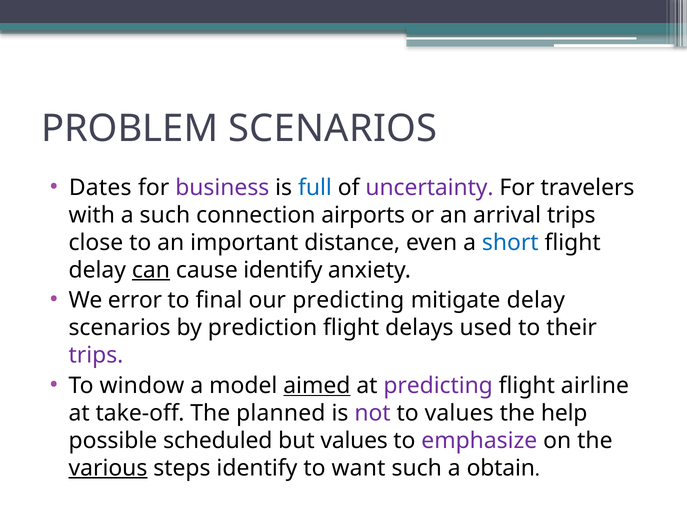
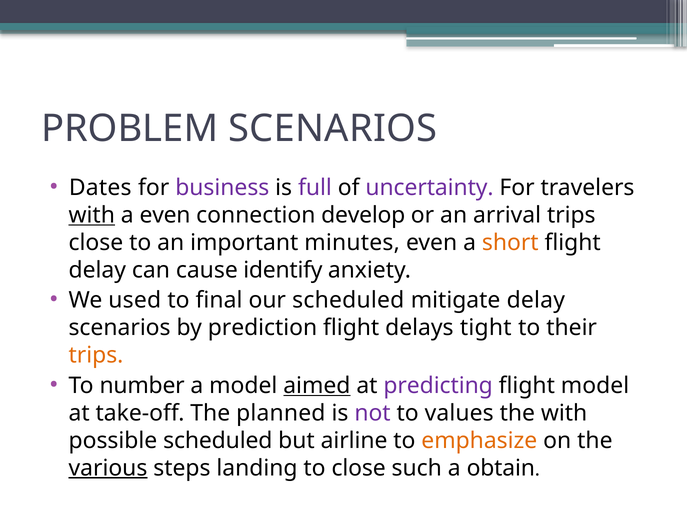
full colour: blue -> purple
with at (92, 215) underline: none -> present
a such: such -> even
airports: airports -> develop
distance: distance -> minutes
short colour: blue -> orange
can underline: present -> none
error: error -> used
our predicting: predicting -> scheduled
used: used -> tight
trips at (96, 355) colour: purple -> orange
window: window -> number
flight airline: airline -> model
the help: help -> with
but values: values -> airline
emphasize colour: purple -> orange
steps identify: identify -> landing
to want: want -> close
